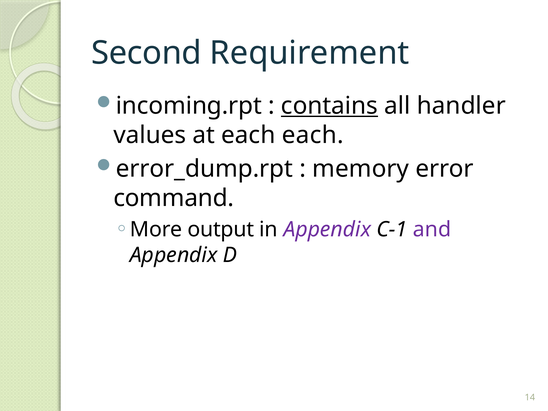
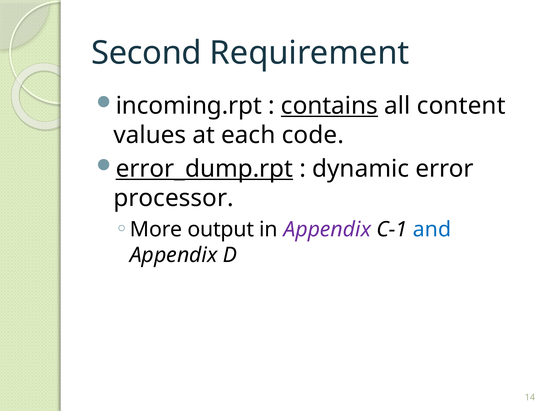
handler: handler -> content
each each: each -> code
error_dump.rpt underline: none -> present
memory: memory -> dynamic
command: command -> processor
and colour: purple -> blue
